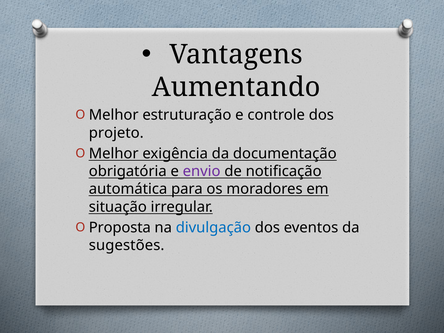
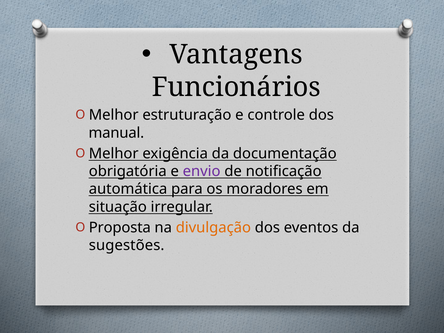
Aumentando: Aumentando -> Funcionários
projeto: projeto -> manual
divulgação colour: blue -> orange
